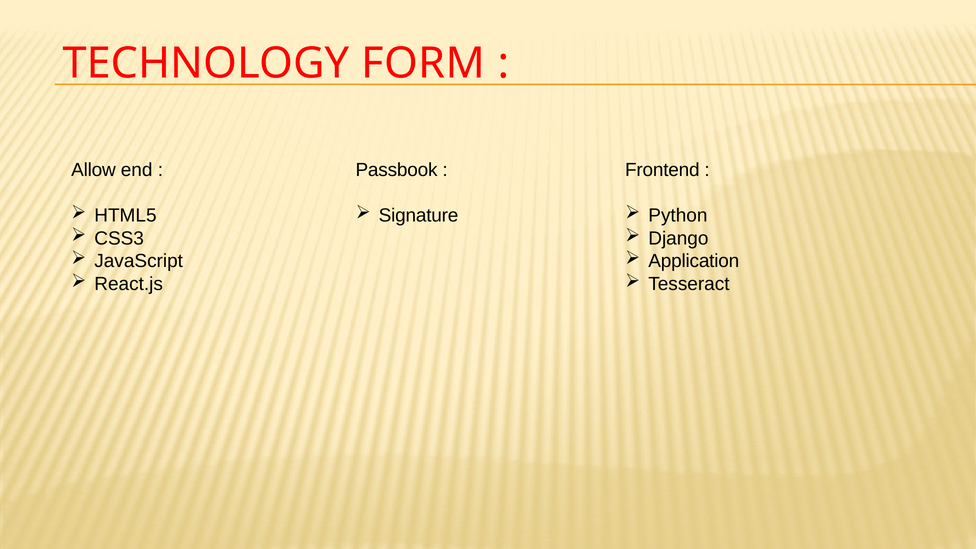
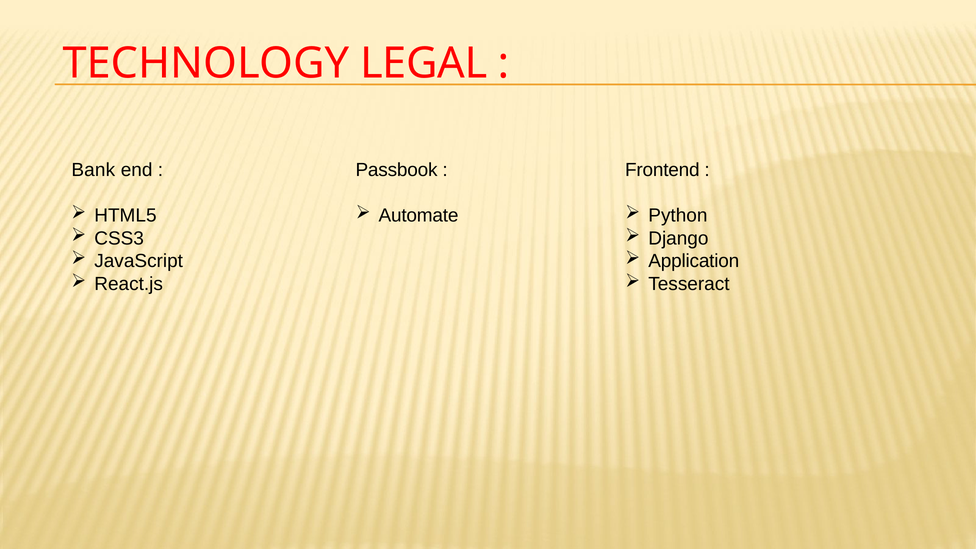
FORM: FORM -> LEGAL
Allow: Allow -> Bank
Signature: Signature -> Automate
